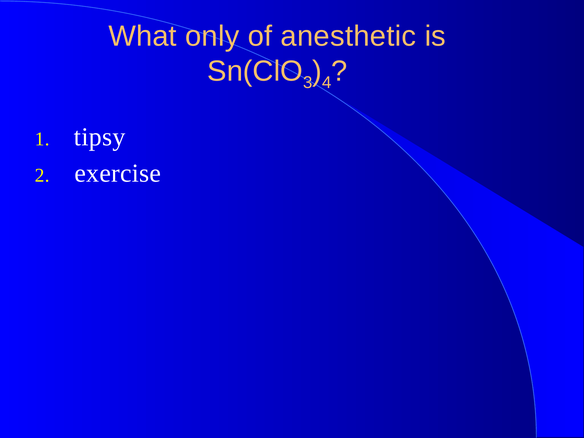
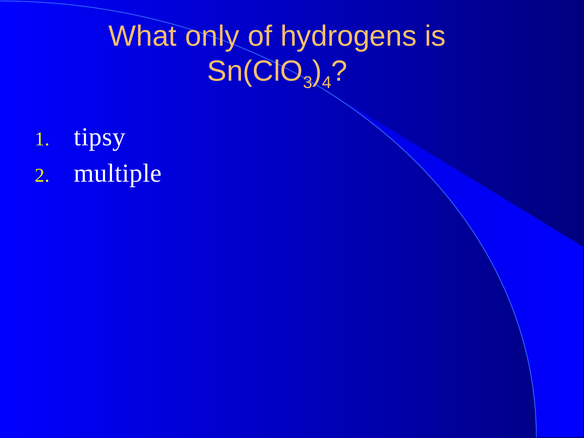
anesthetic: anesthetic -> hydrogens
exercise: exercise -> multiple
